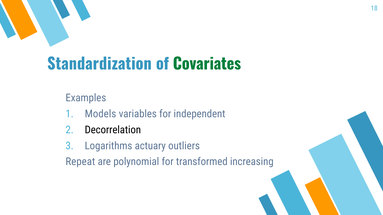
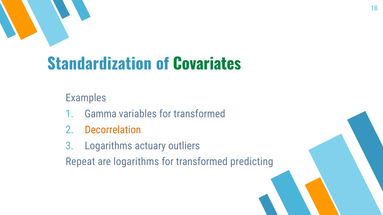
Models: Models -> Gamma
variables for independent: independent -> transformed
Decorrelation colour: black -> orange
are polynomial: polynomial -> logarithms
increasing: increasing -> predicting
